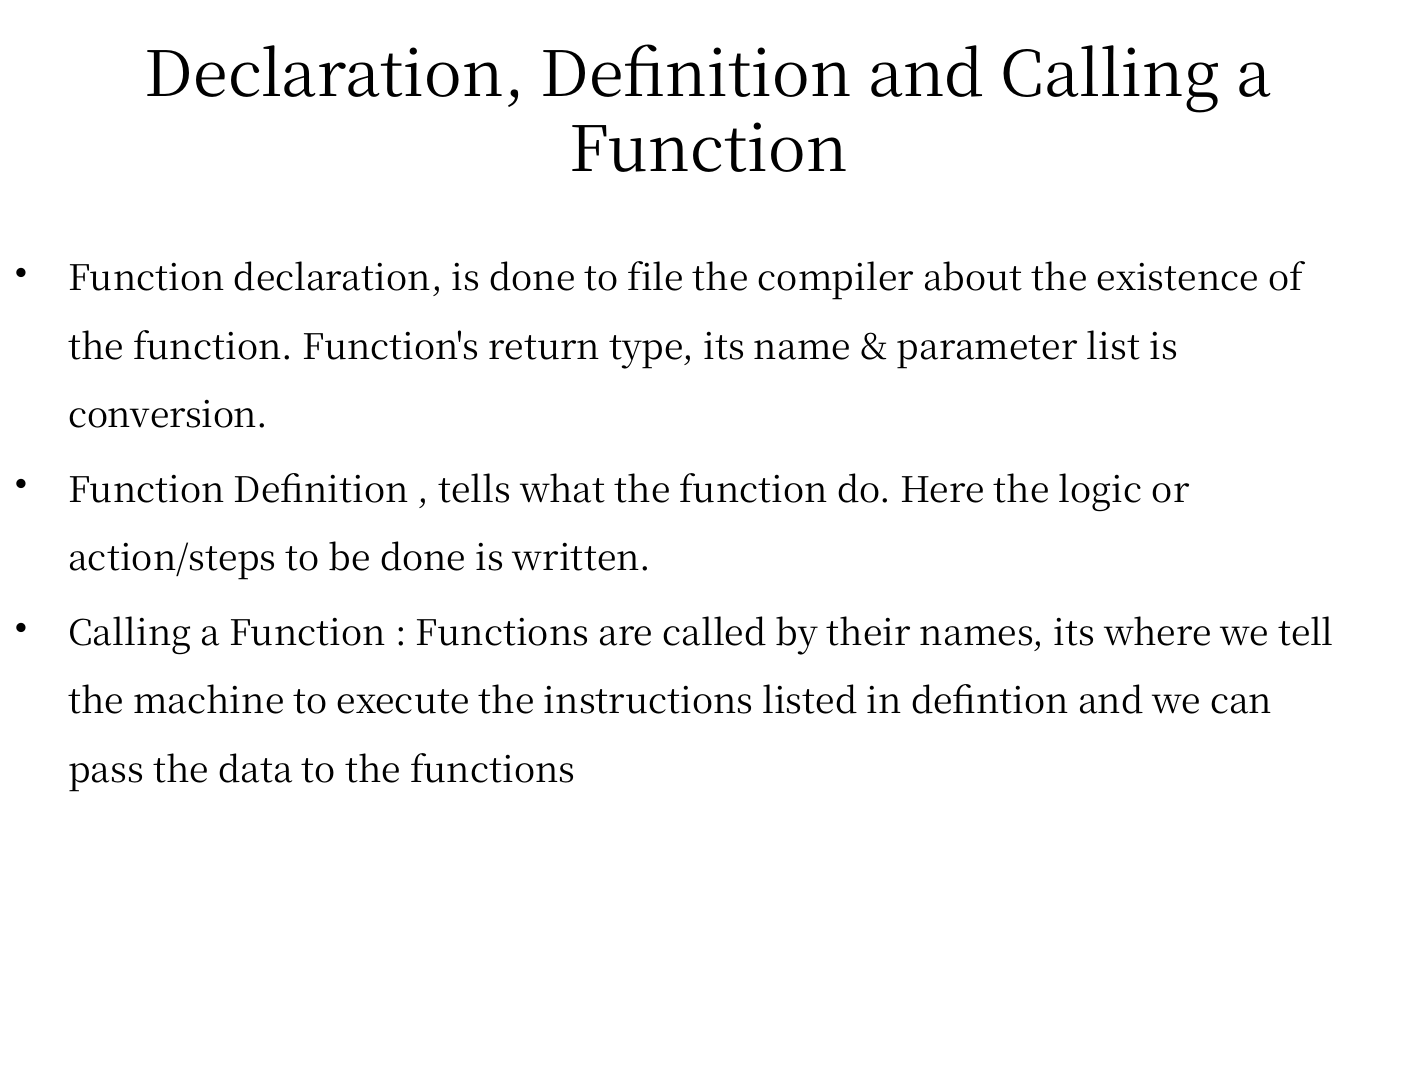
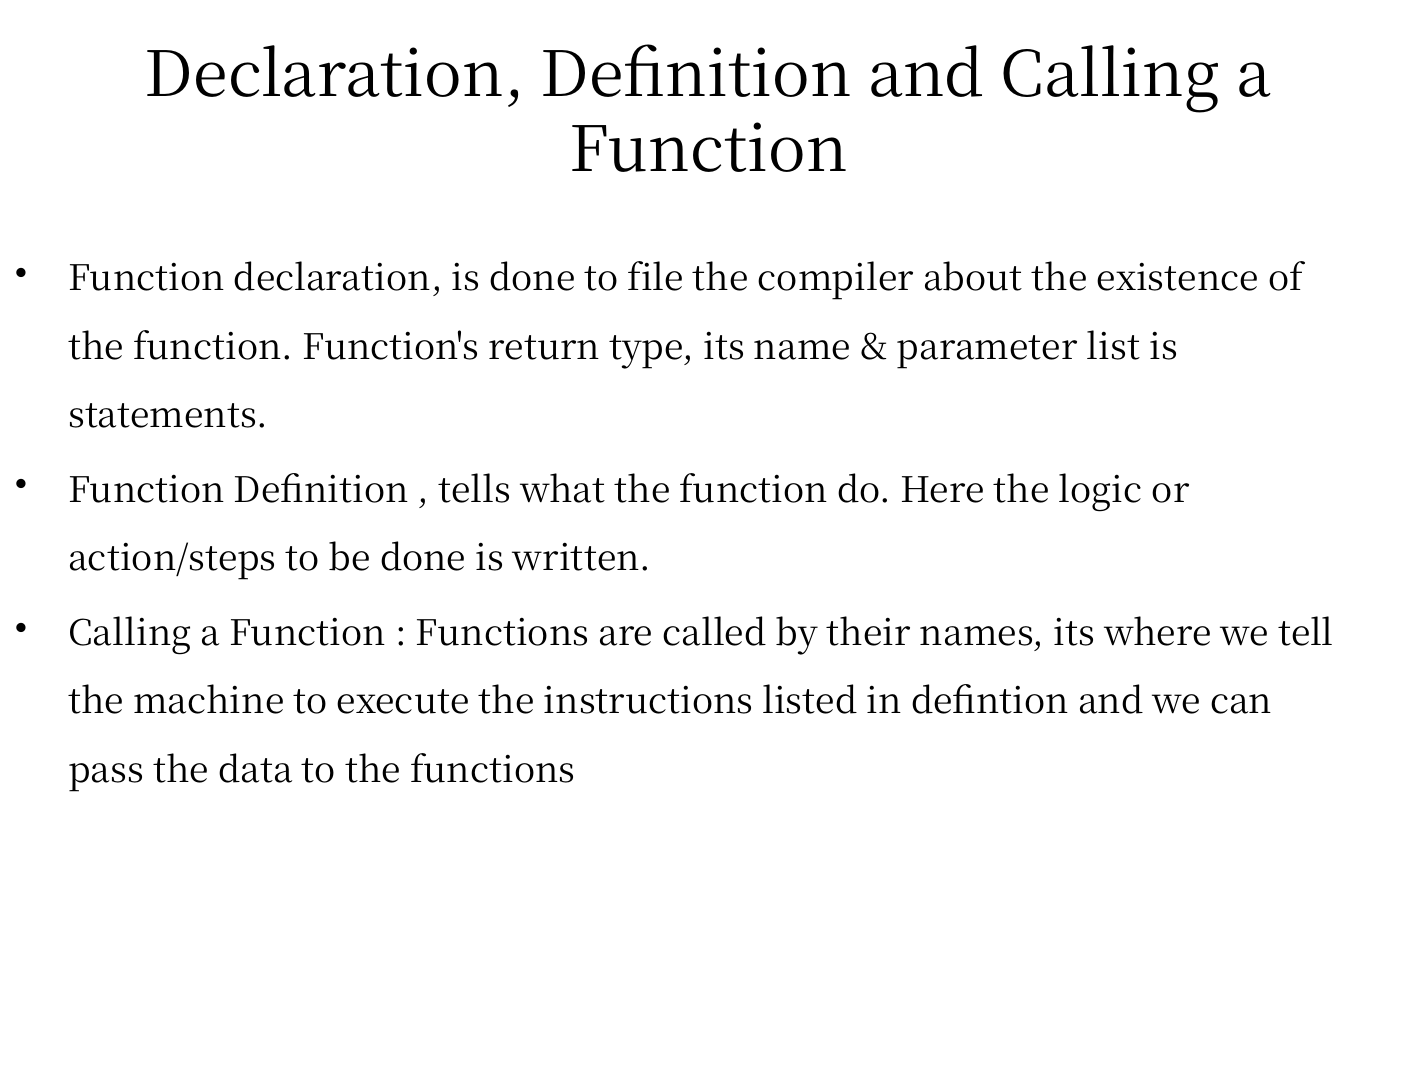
conversion: conversion -> statements
